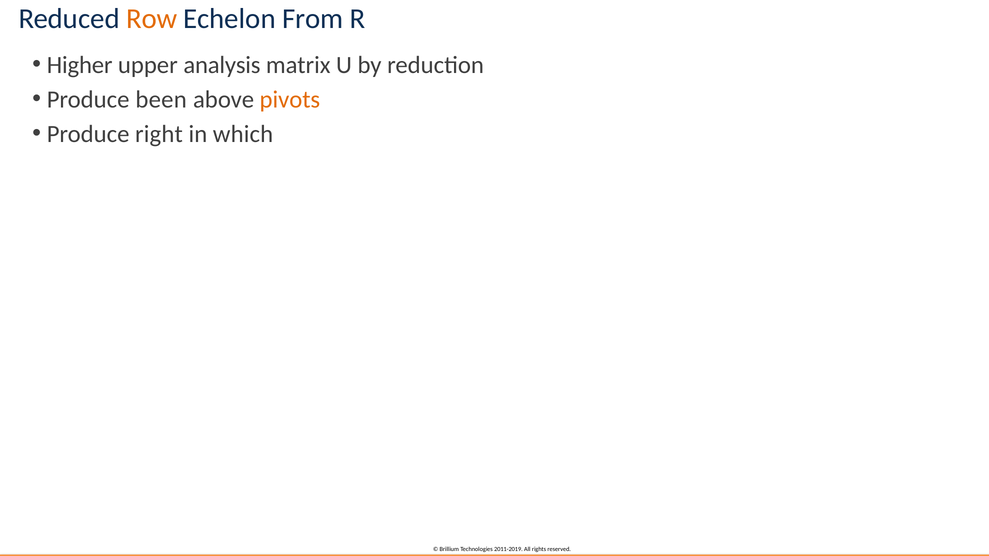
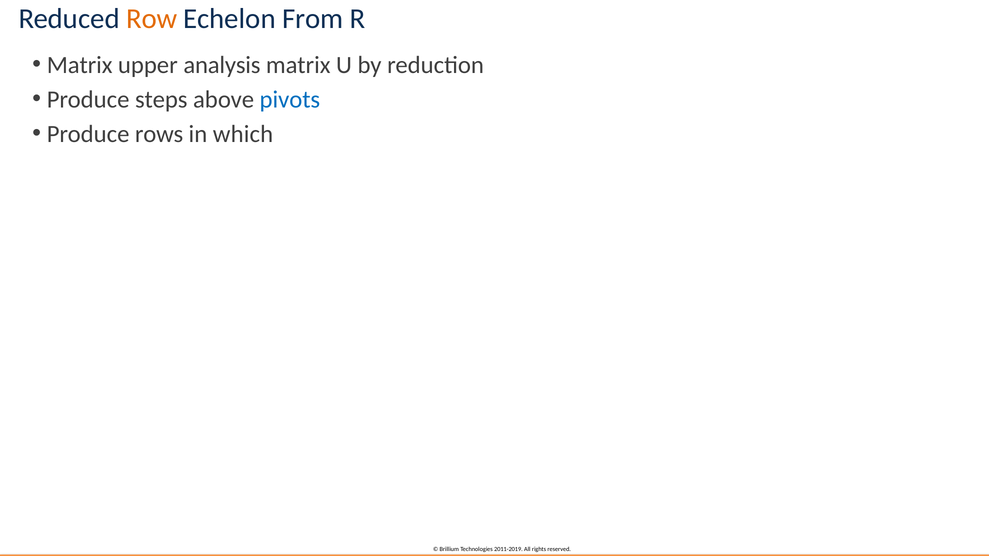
Higher at (80, 65): Higher -> Matrix
been: been -> steps
pivots colour: orange -> blue
right: right -> rows
